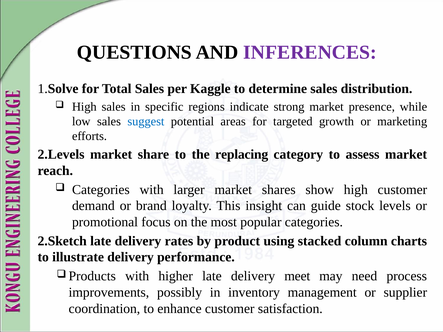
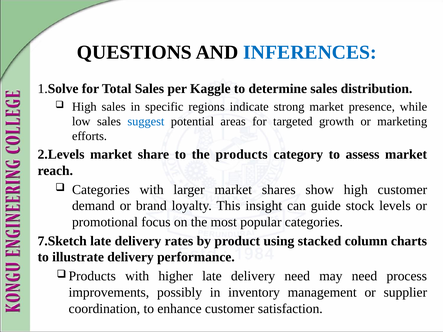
INFERENCES colour: purple -> blue
replacing: replacing -> products
2.Sketch: 2.Sketch -> 7.Sketch
delivery meet: meet -> need
